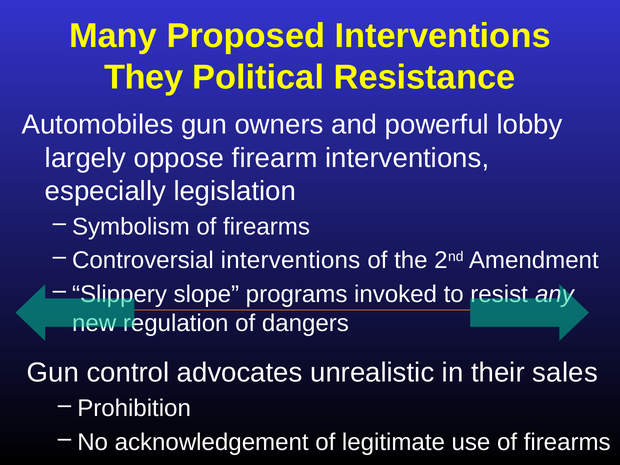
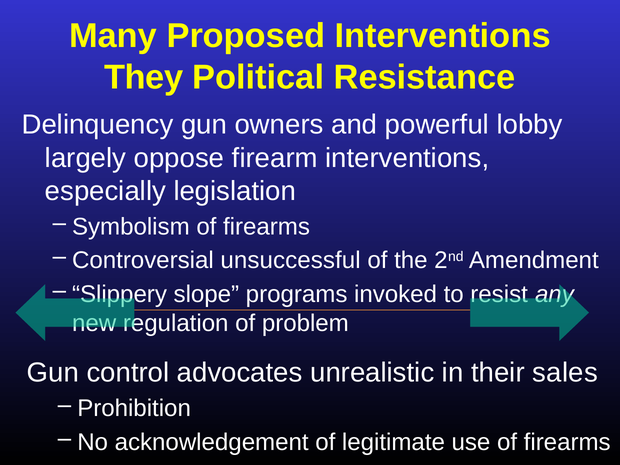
Automobiles: Automobiles -> Delinquency
Controversial interventions: interventions -> unsuccessful
dangers: dangers -> problem
